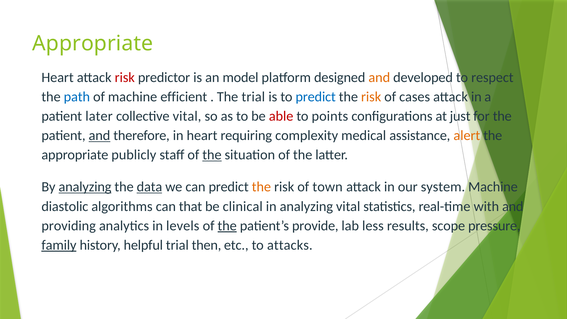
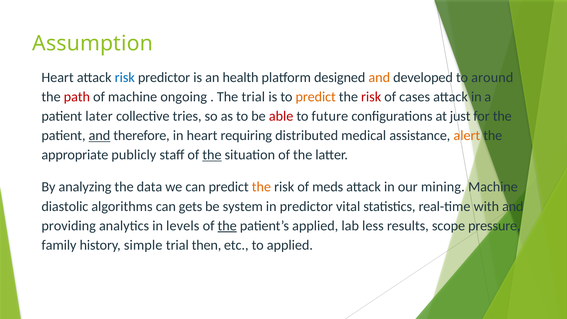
Appropriate at (93, 43): Appropriate -> Assumption
risk at (125, 77) colour: red -> blue
model: model -> health
respect: respect -> around
path colour: blue -> red
efficient: efficient -> ongoing
predict at (316, 97) colour: blue -> orange
risk at (371, 97) colour: orange -> red
collective vital: vital -> tries
points: points -> future
complexity: complexity -> distributed
analyzing at (85, 187) underline: present -> none
data underline: present -> none
town: town -> meds
system: system -> mining
that: that -> gets
clinical: clinical -> system
in analyzing: analyzing -> predictor
patient’s provide: provide -> applied
family underline: present -> none
helpful: helpful -> simple
to attacks: attacks -> applied
